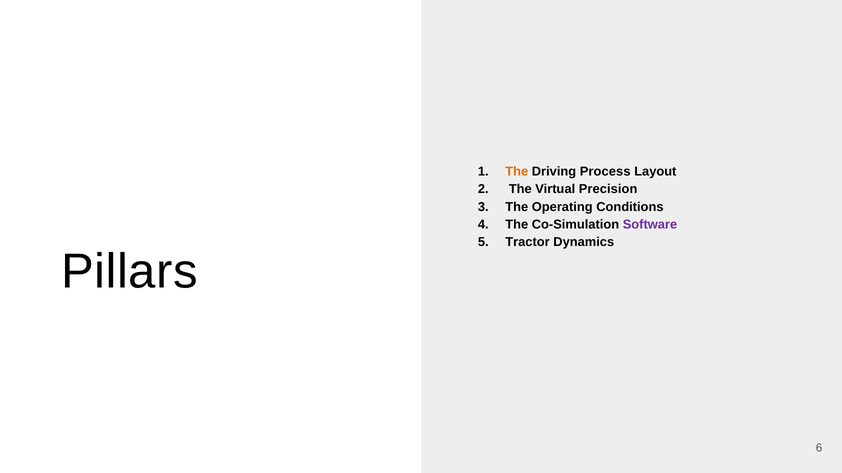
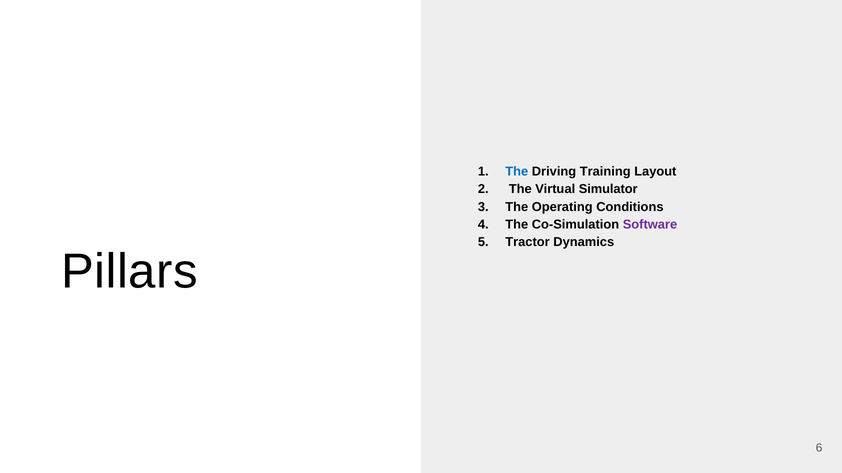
The at (517, 172) colour: orange -> blue
Process: Process -> Training
Precision: Precision -> Simulator
